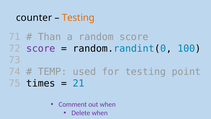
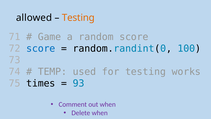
counter: counter -> allowed
Than: Than -> Game
score at (41, 48) colour: purple -> blue
point: point -> works
21: 21 -> 93
